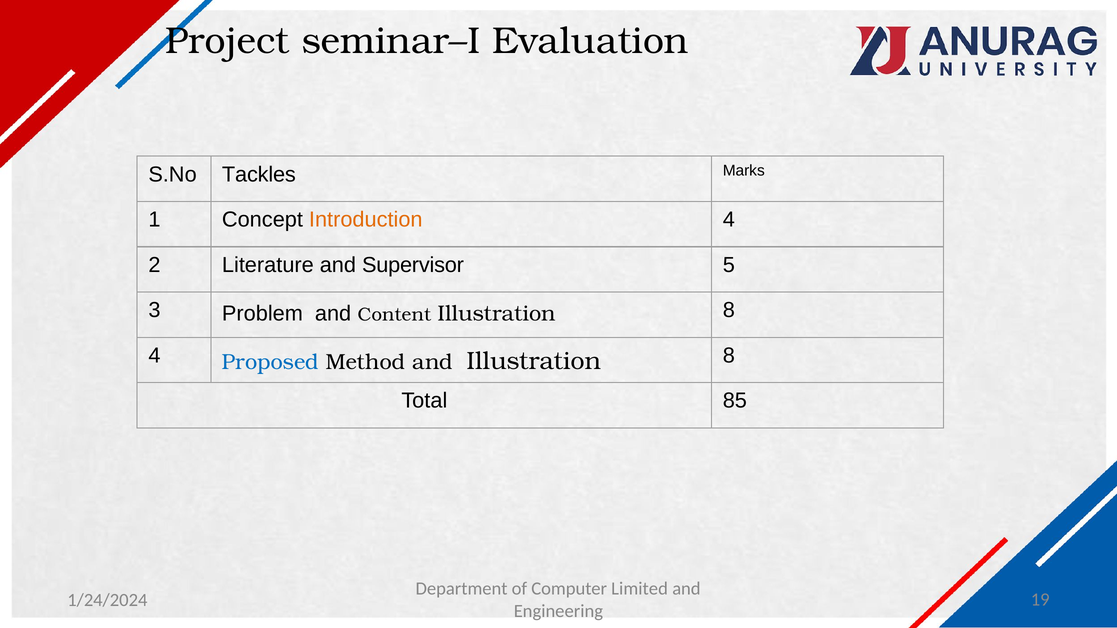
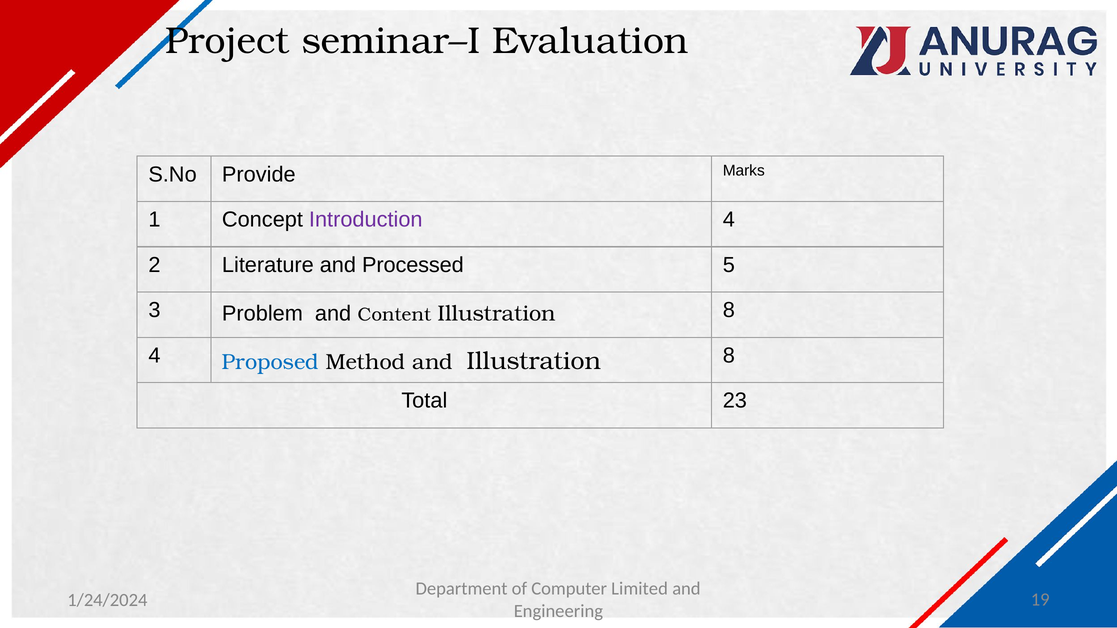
Tackles: Tackles -> Provide
Introduction colour: orange -> purple
Supervisor: Supervisor -> Processed
85: 85 -> 23
